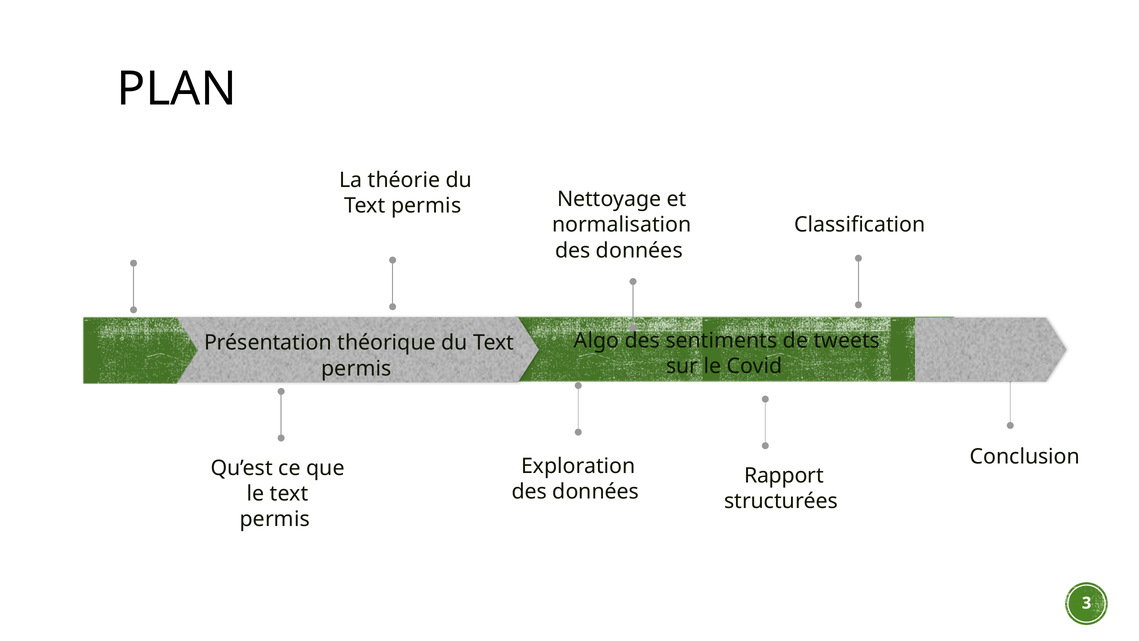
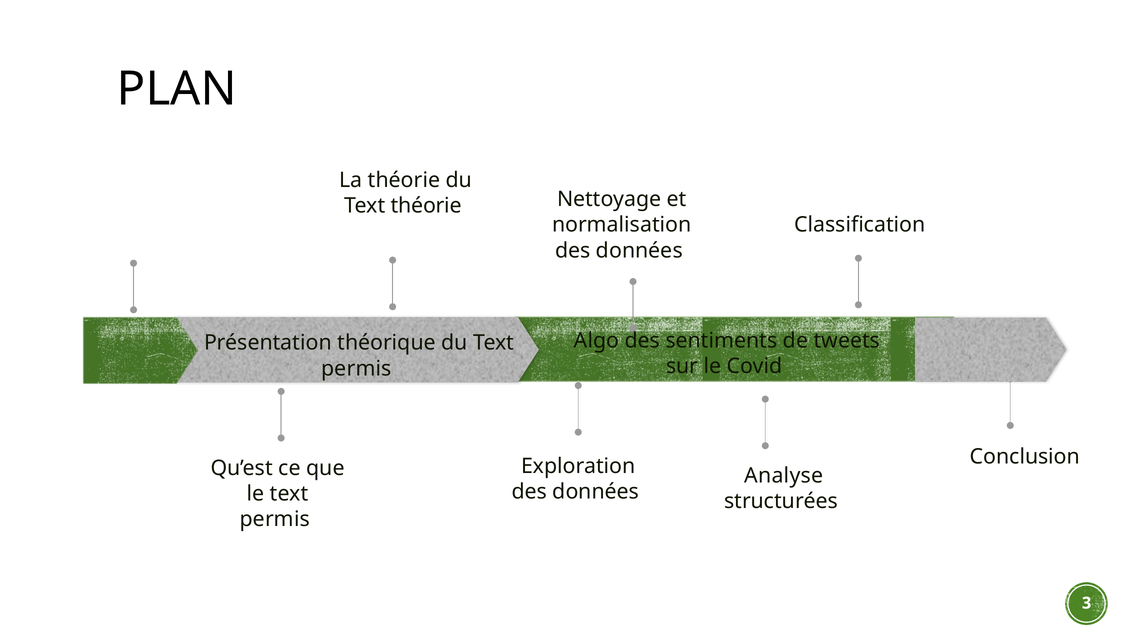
permis at (426, 206): permis -> théorie
Rapport: Rapport -> Analyse
